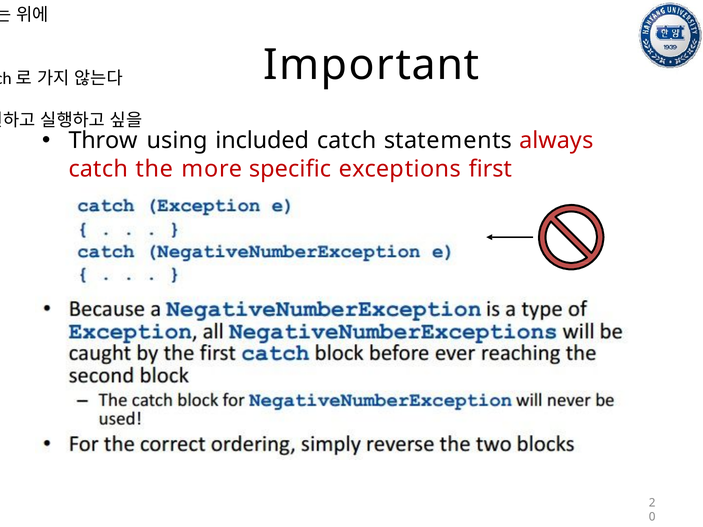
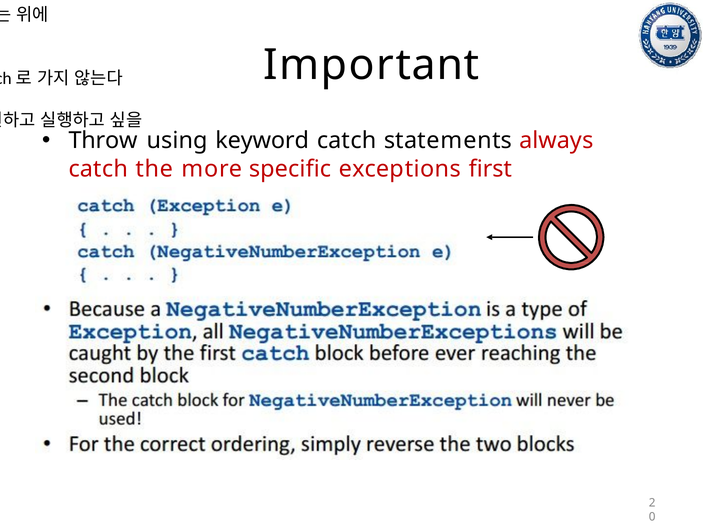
included: included -> keyword
